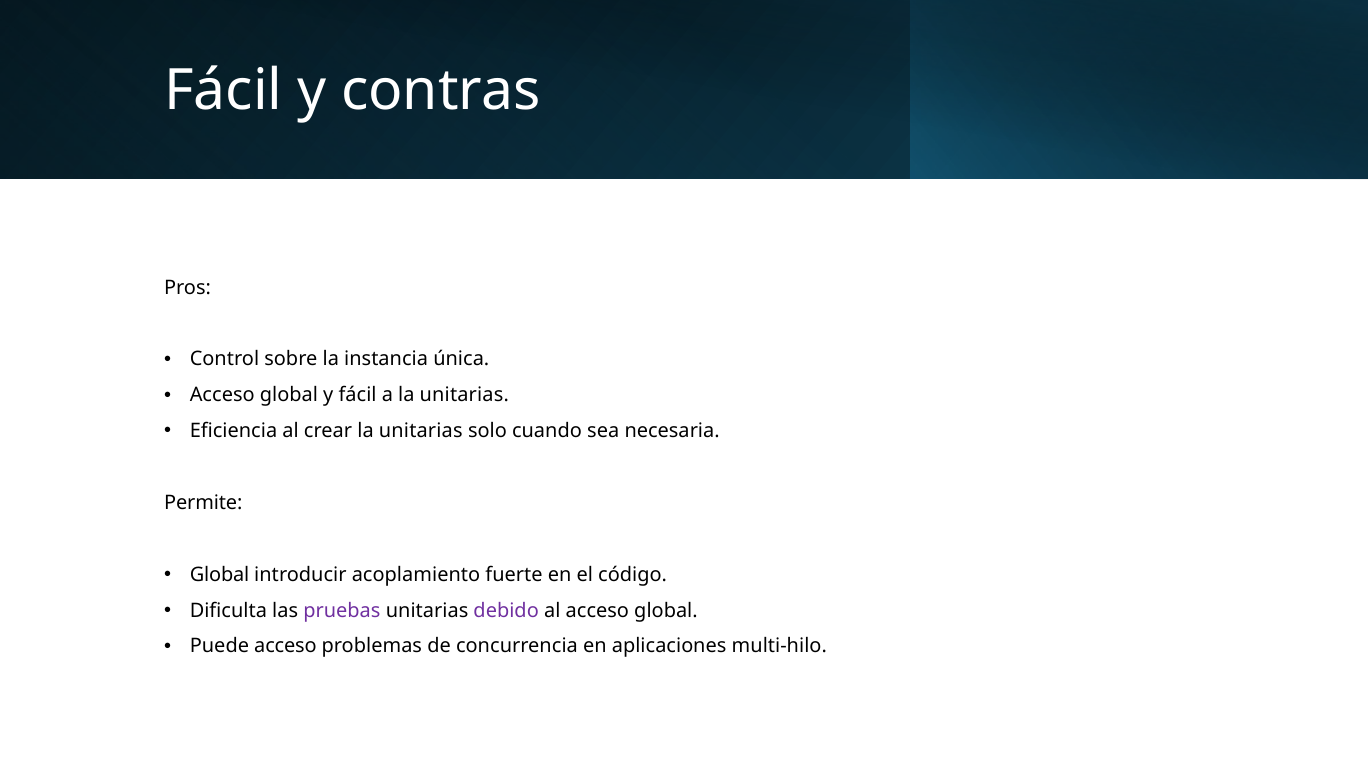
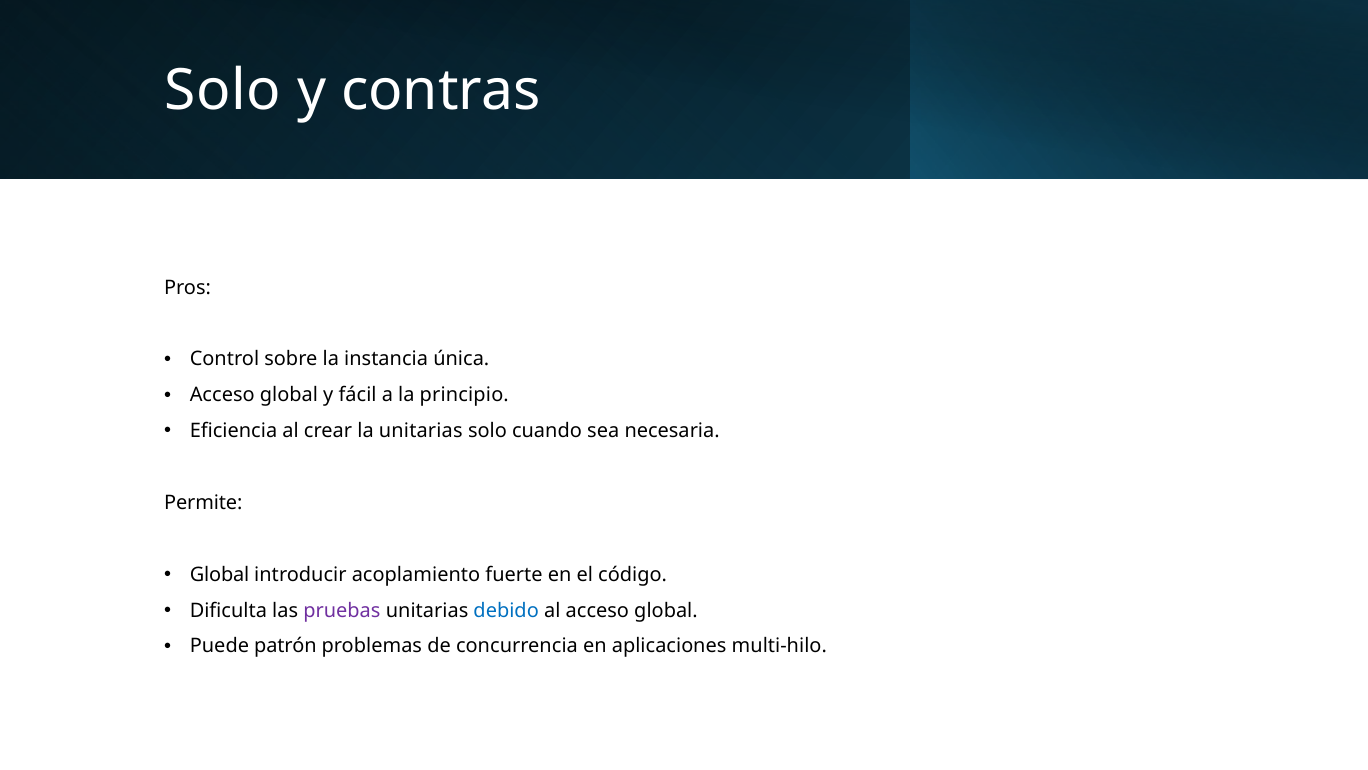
Fácil at (223, 91): Fácil -> Solo
a la unitarias: unitarias -> principio
debido colour: purple -> blue
Puede acceso: acceso -> patrón
